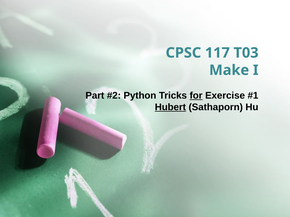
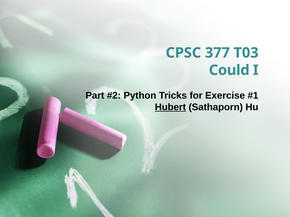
117: 117 -> 377
Make: Make -> Could
for underline: present -> none
